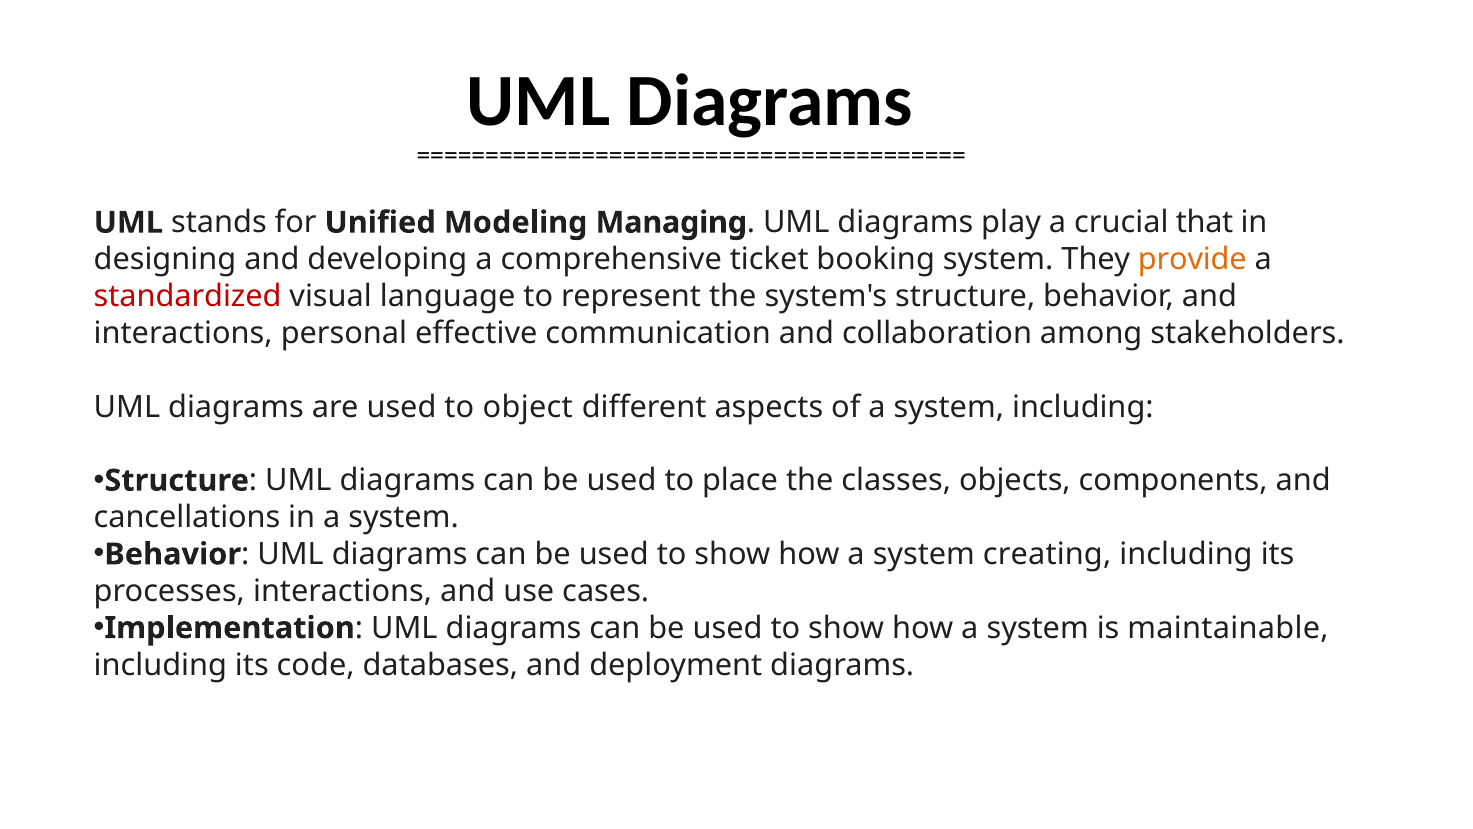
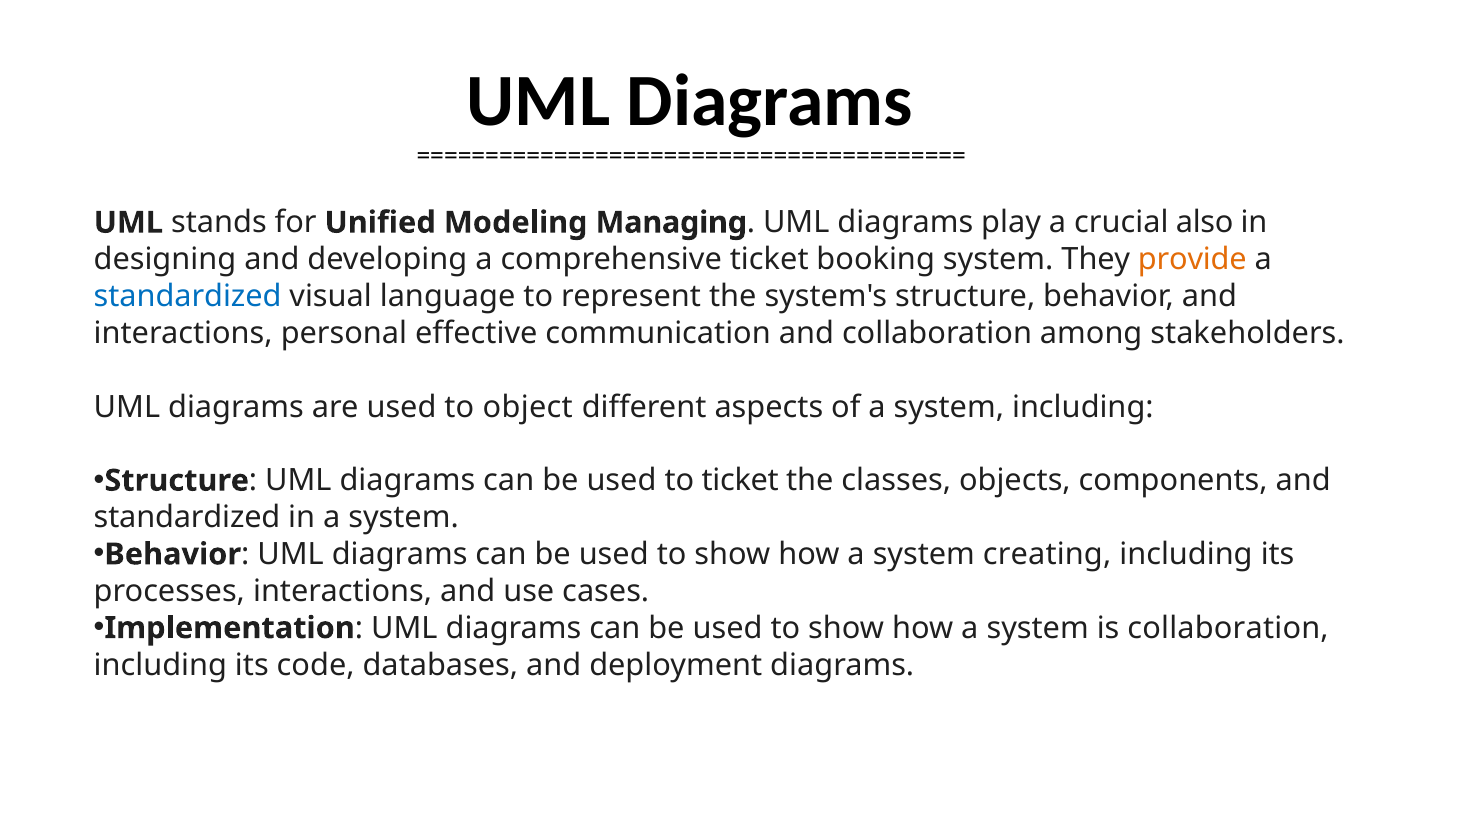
that: that -> also
standardized at (188, 296) colour: red -> blue
to place: place -> ticket
cancellations at (187, 517): cancellations -> standardized
is maintainable: maintainable -> collaboration
